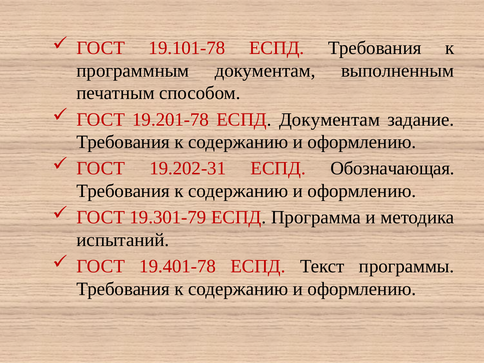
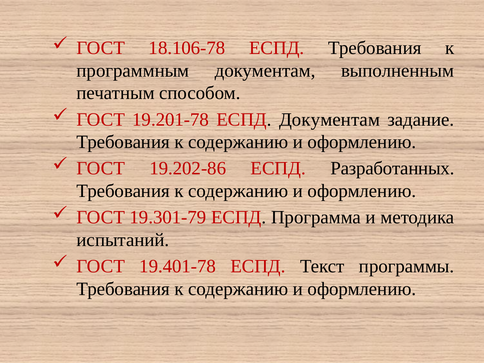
19.101-78: 19.101-78 -> 18.106-78
19.202-31: 19.202-31 -> 19.202-86
Обозначающая: Обозначающая -> Разработанных
